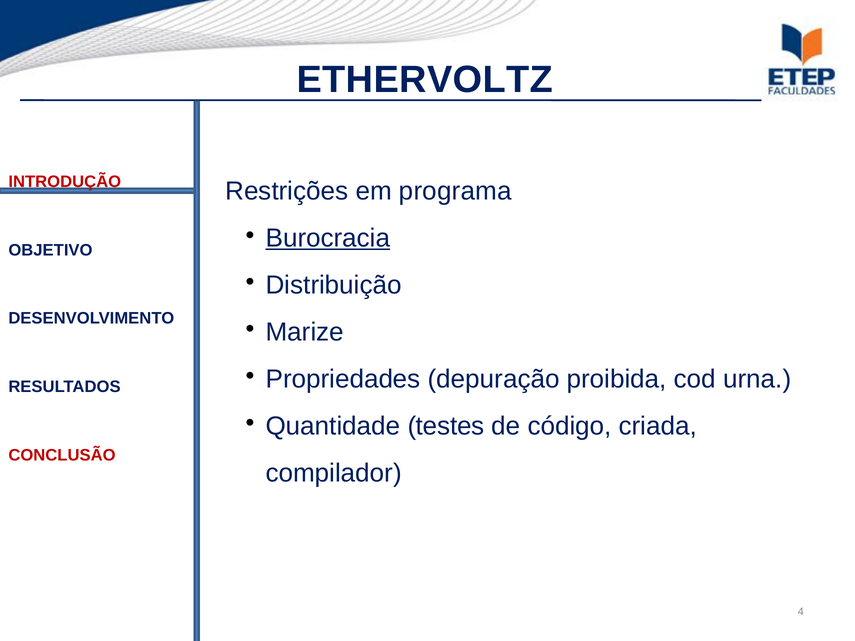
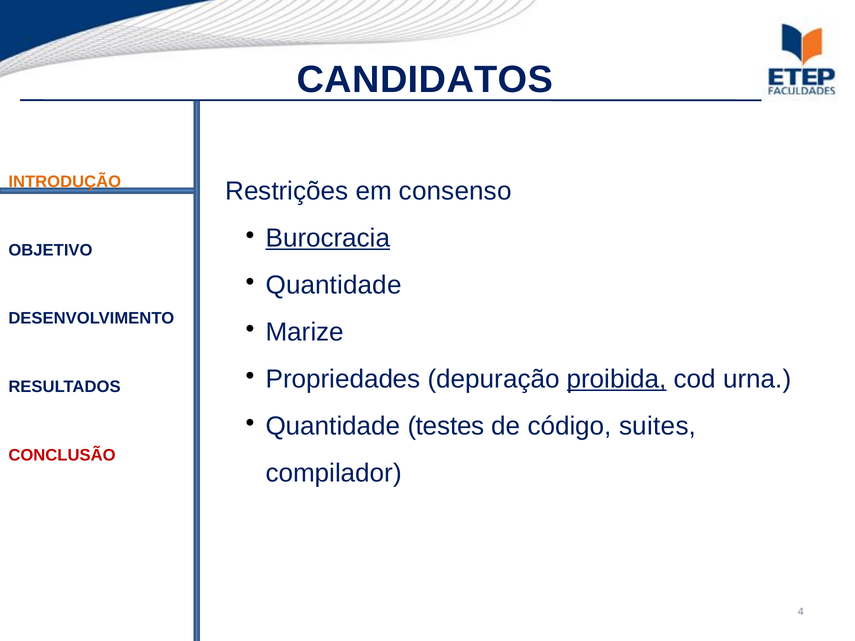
ETHERVOLTZ: ETHERVOLTZ -> CANDIDATOS
INTRODUÇÃO colour: red -> orange
programa: programa -> consenso
Distribuição at (334, 285): Distribuição -> Quantidade
proibida underline: none -> present
criada: criada -> suites
